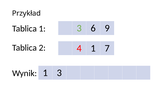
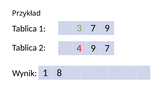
3 6: 6 -> 7
4 1: 1 -> 9
1 3: 3 -> 8
